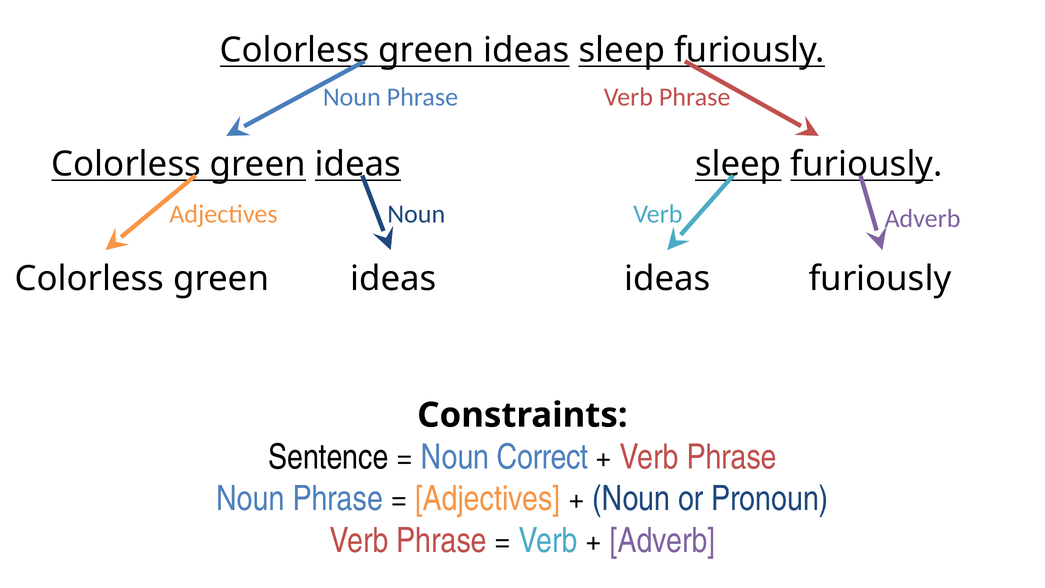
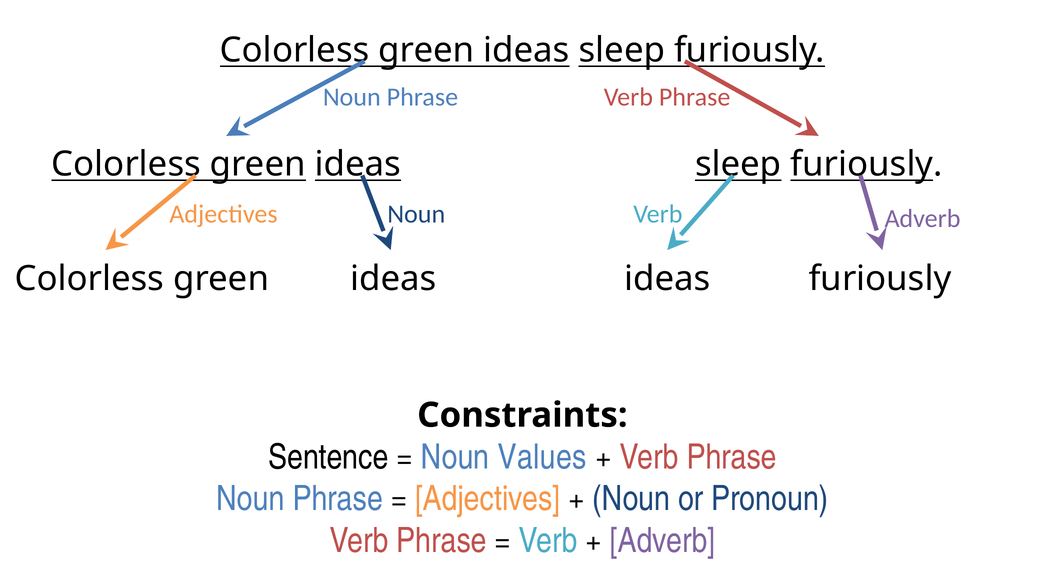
Correct: Correct -> Values
